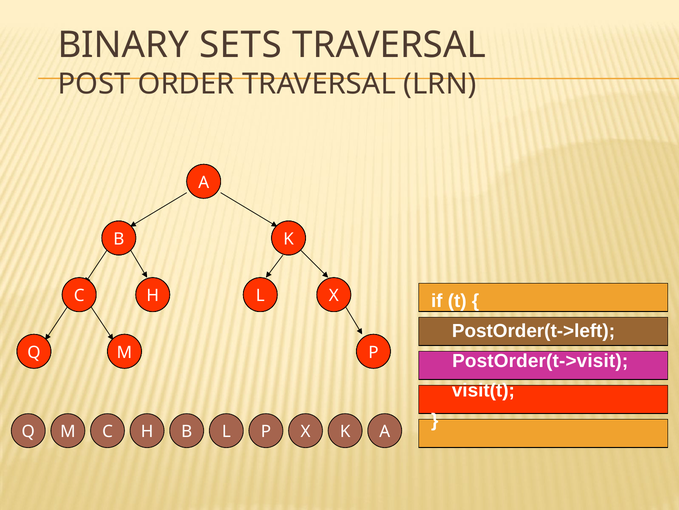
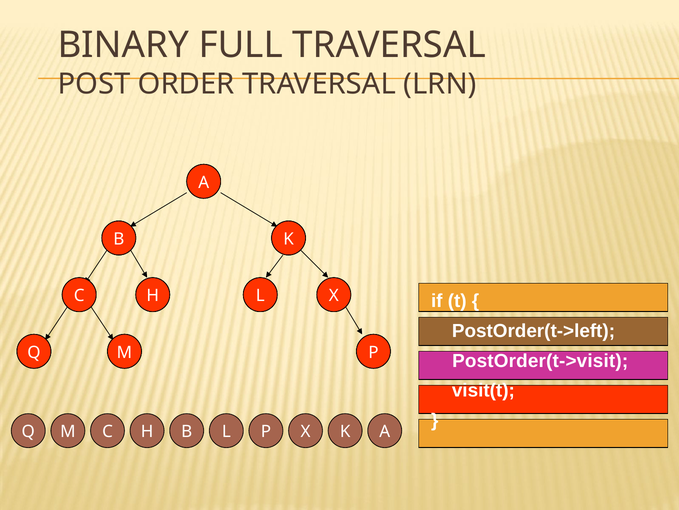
SETS: SETS -> FULL
